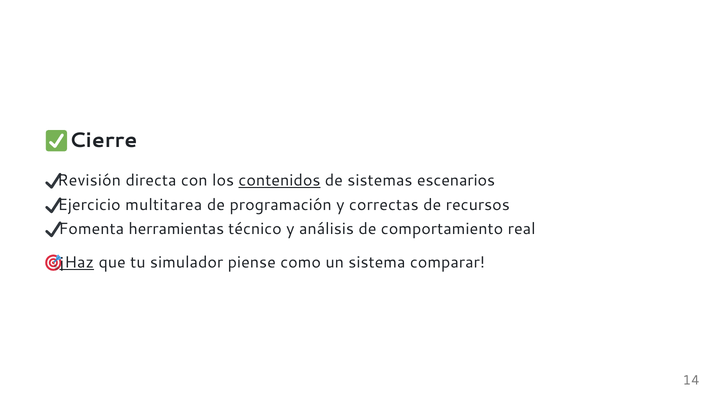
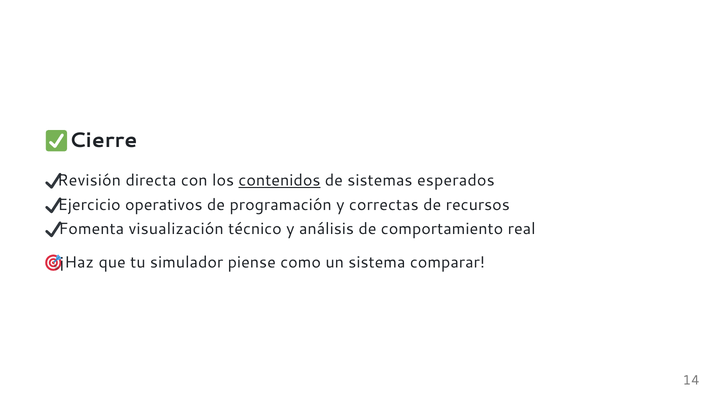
escenarios: escenarios -> esperados
multitarea: multitarea -> operativos
herramientas: herramientas -> visualización
¡Haz underline: present -> none
